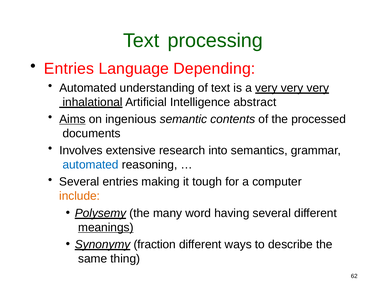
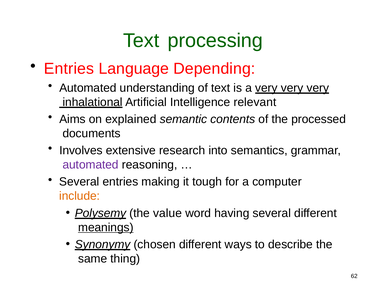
abstract: abstract -> relevant
Aims underline: present -> none
ingenious: ingenious -> explained
automated at (91, 165) colour: blue -> purple
many: many -> value
fraction: fraction -> chosen
